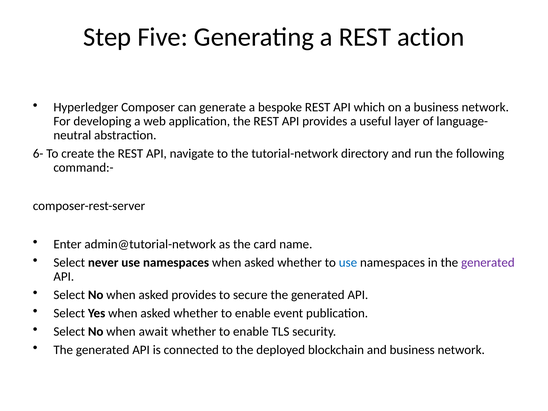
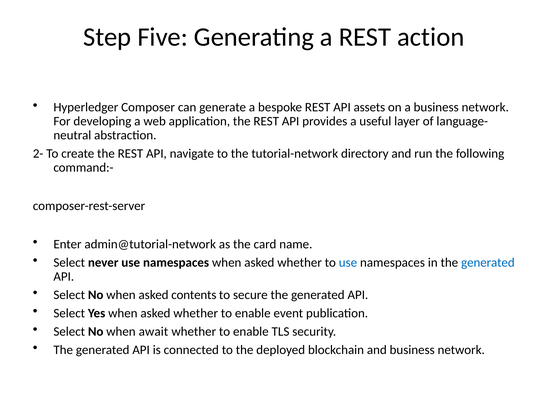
which: which -> assets
6-: 6- -> 2-
generated at (488, 263) colour: purple -> blue
asked provides: provides -> contents
